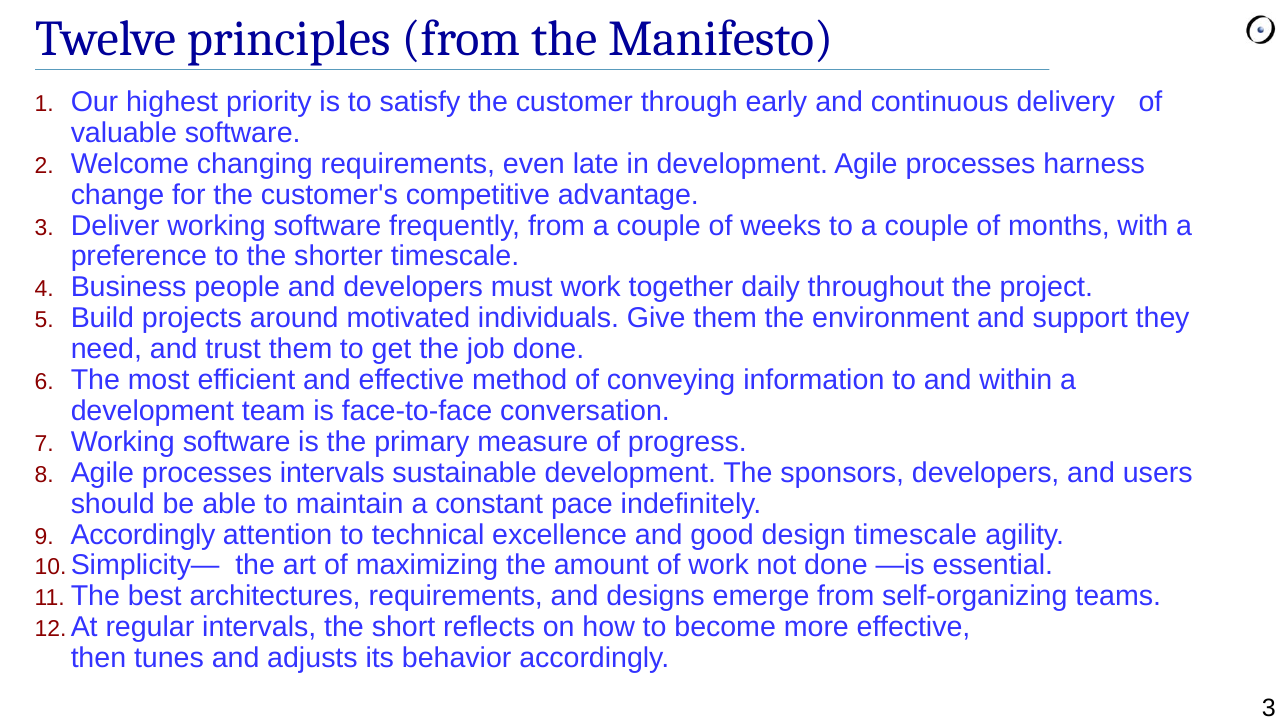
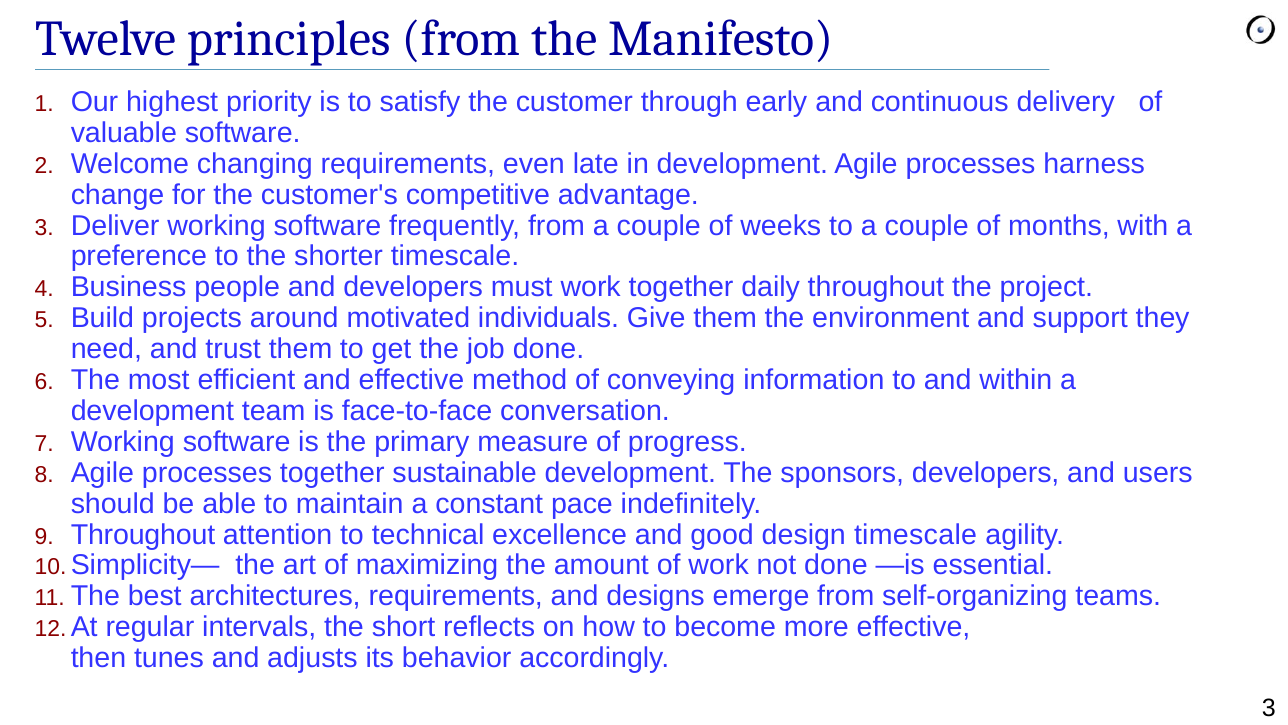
processes intervals: intervals -> together
Accordingly at (143, 534): Accordingly -> Throughout
